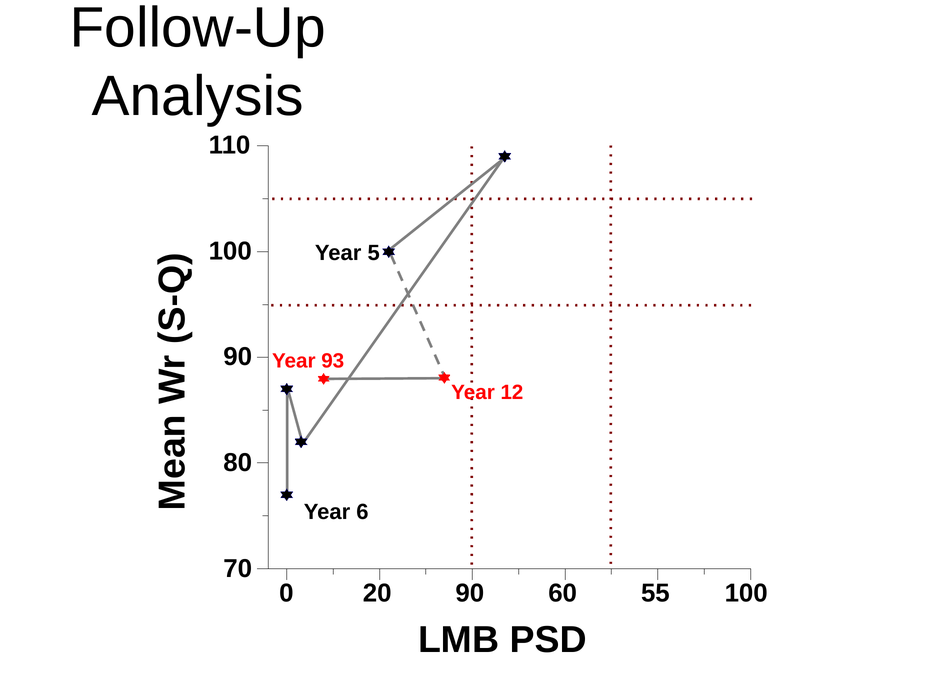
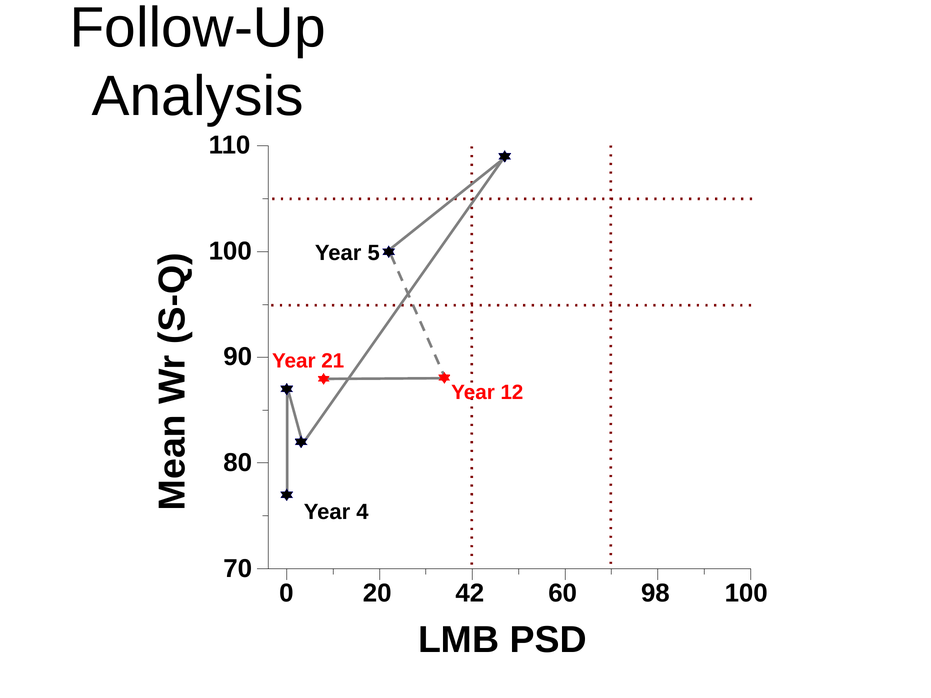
93: 93 -> 21
6: 6 -> 4
20 90: 90 -> 42
55: 55 -> 98
